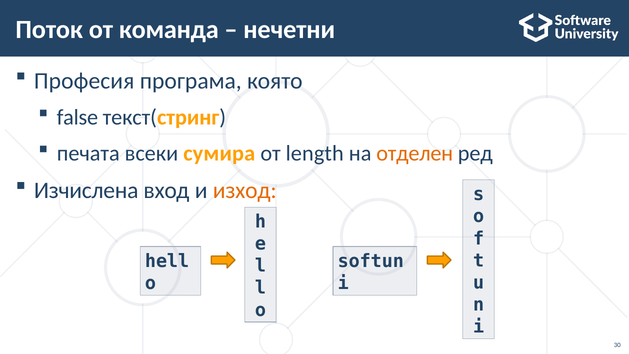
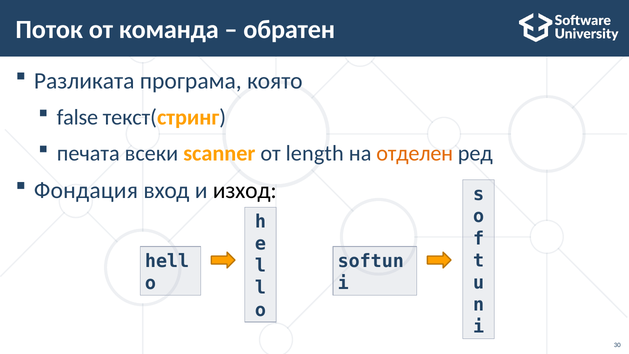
нечетни: нечетни -> обратен
Професия: Професия -> Разликата
сумира: сумира -> scanner
Изчислена: Изчислена -> Фондация
изход colour: orange -> black
